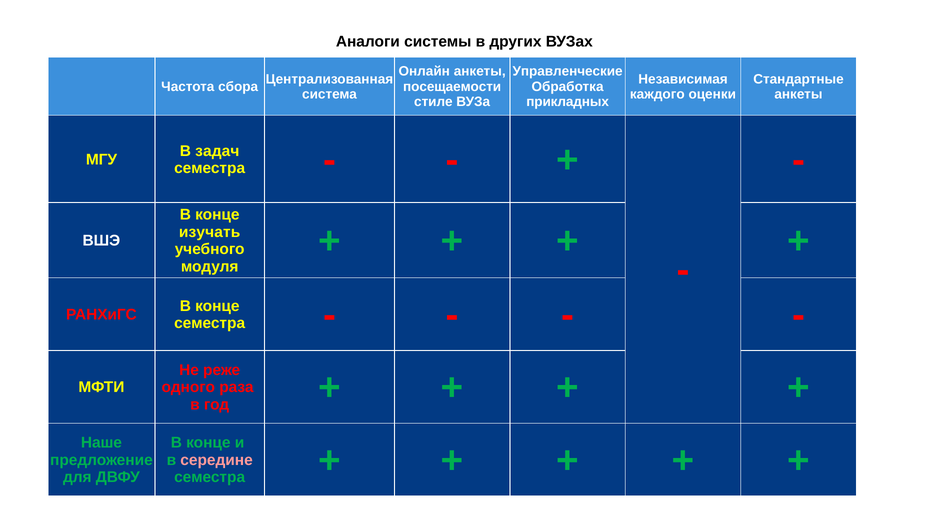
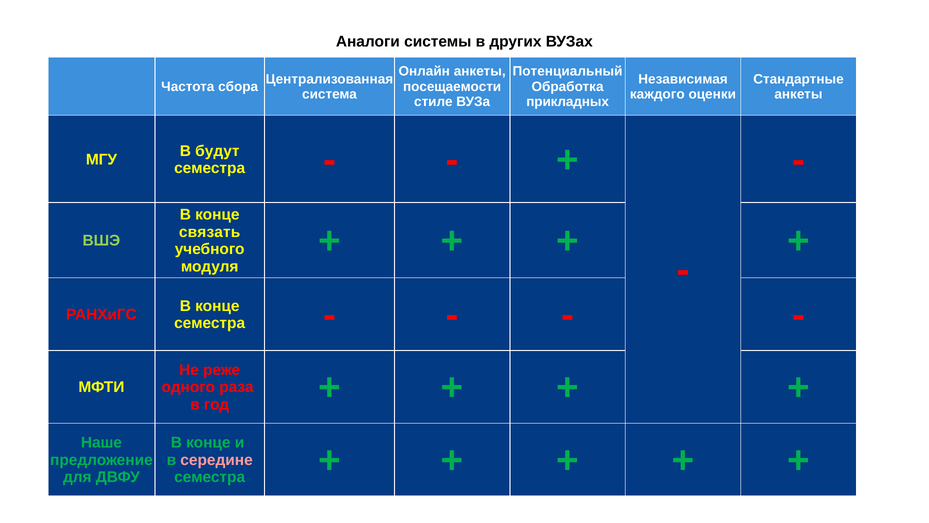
Управленческие: Управленческие -> Потенциальный
задач: задач -> будут
изучать: изучать -> связать
ВШЭ colour: white -> light green
